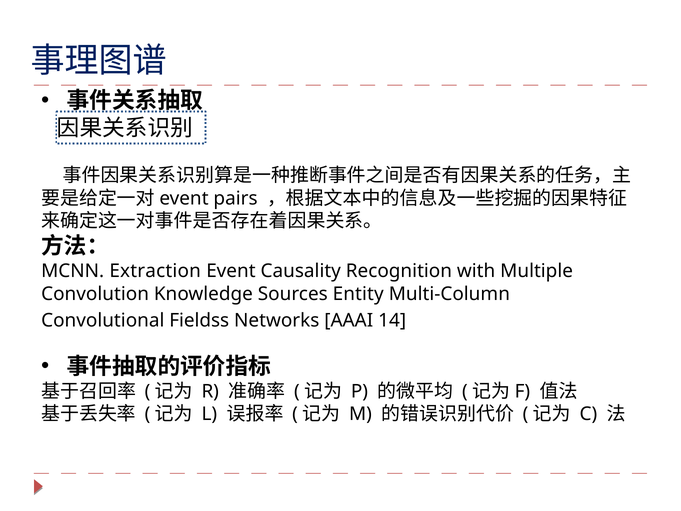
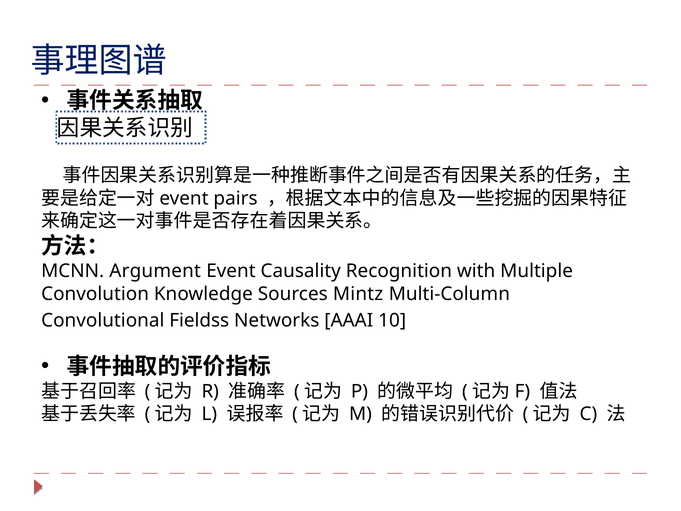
Extraction: Extraction -> Argument
Entity: Entity -> Mintz
14: 14 -> 10
